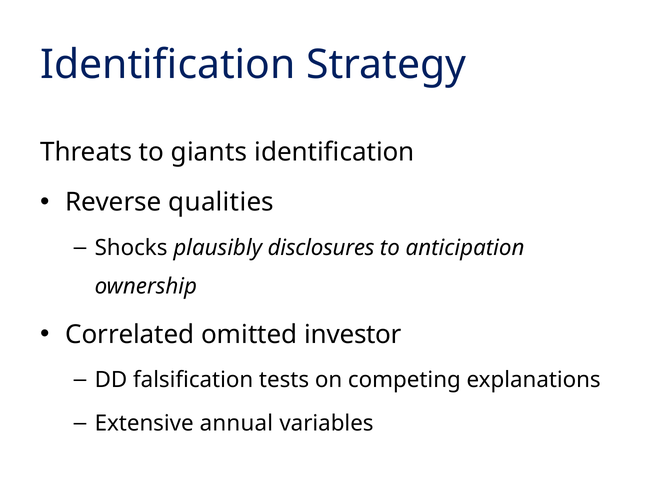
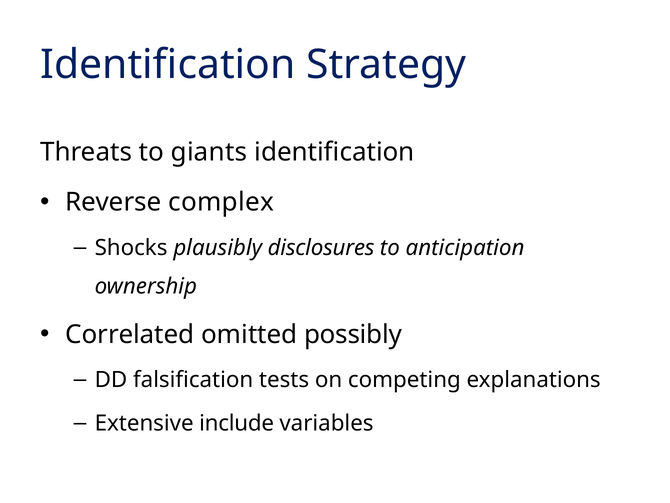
qualities: qualities -> complex
investor: investor -> possibly
annual: annual -> include
